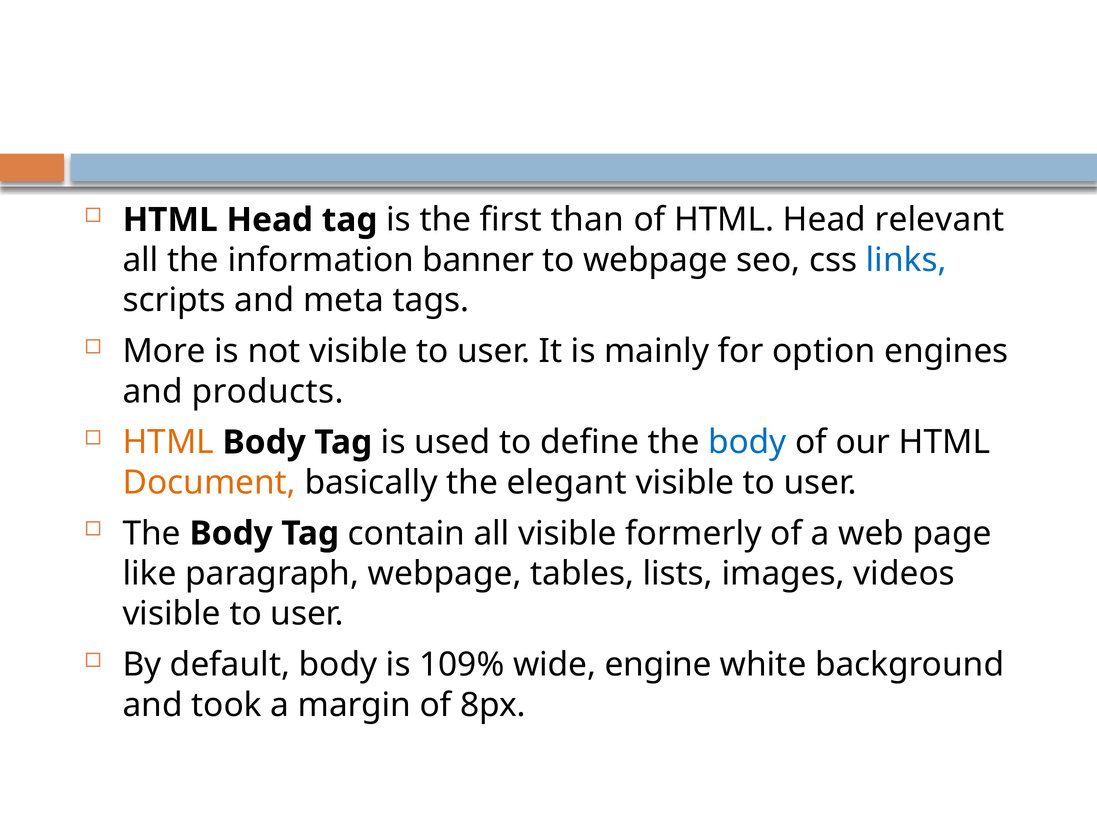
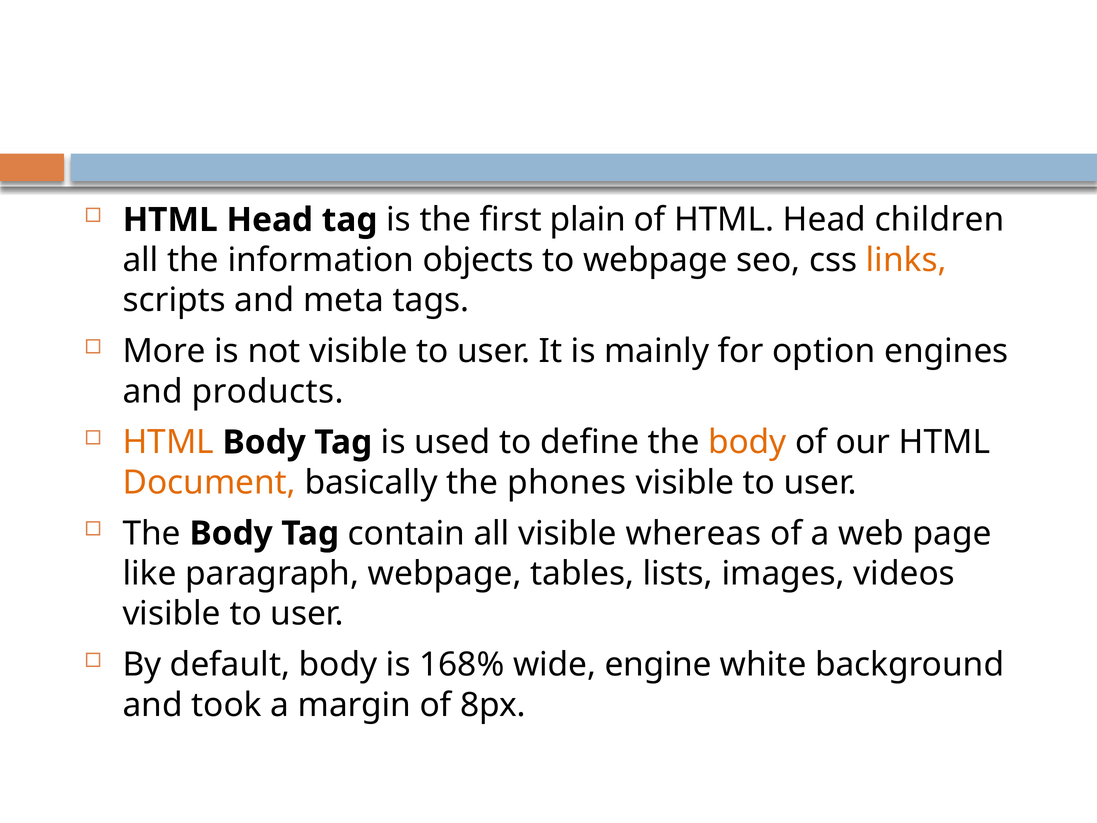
than: than -> plain
relevant: relevant -> children
banner: banner -> objects
links colour: blue -> orange
body at (747, 442) colour: blue -> orange
elegant: elegant -> phones
formerly: formerly -> whereas
109%: 109% -> 168%
